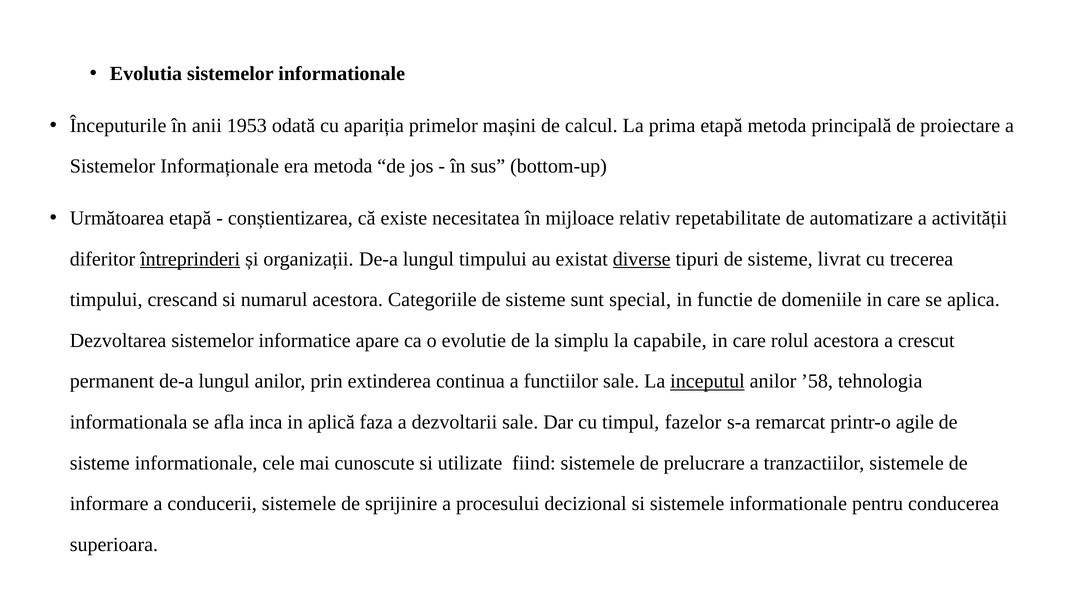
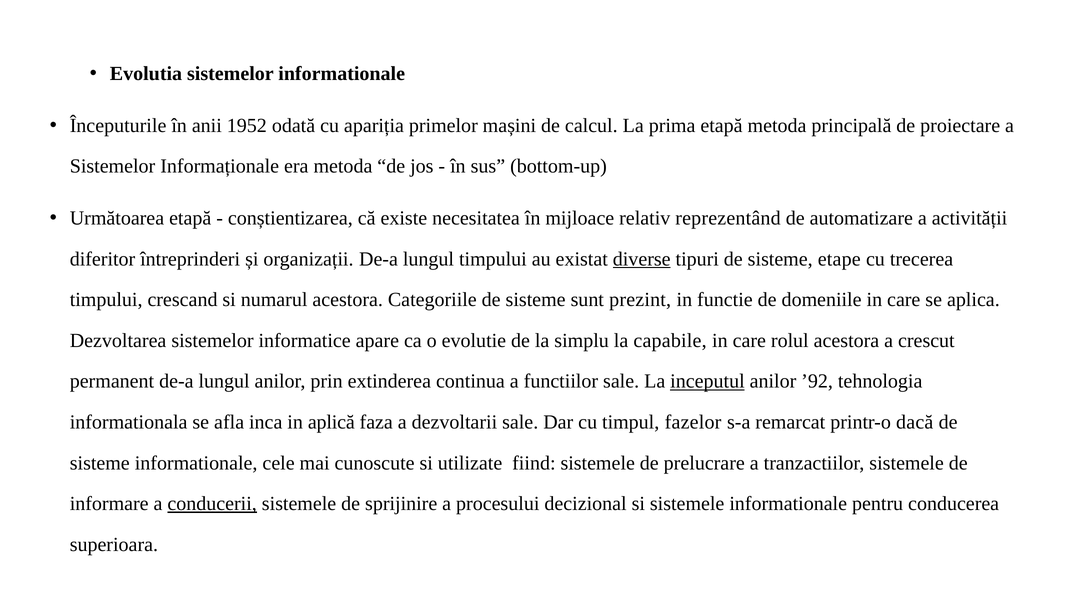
1953: 1953 -> 1952
repetabilitate: repetabilitate -> reprezentând
întreprinderi underline: present -> none
livrat: livrat -> etape
special: special -> prezint
’58: ’58 -> ’92
agile: agile -> dacă
conducerii underline: none -> present
